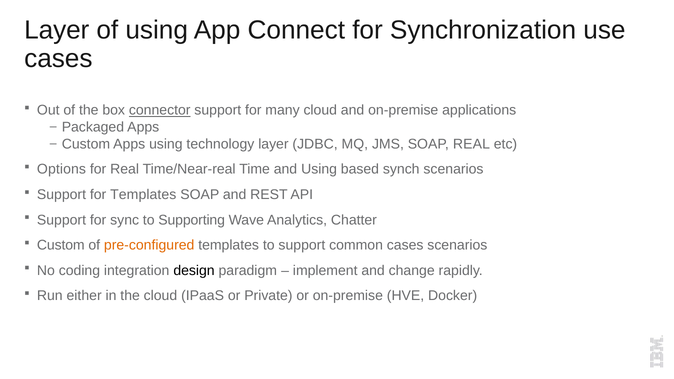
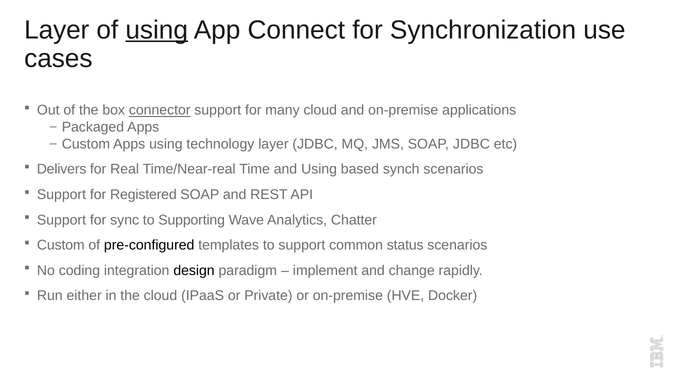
using at (157, 30) underline: none -> present
SOAP REAL: REAL -> JDBC
Options: Options -> Delivers
for Templates: Templates -> Registered
pre-configured colour: orange -> black
common cases: cases -> status
